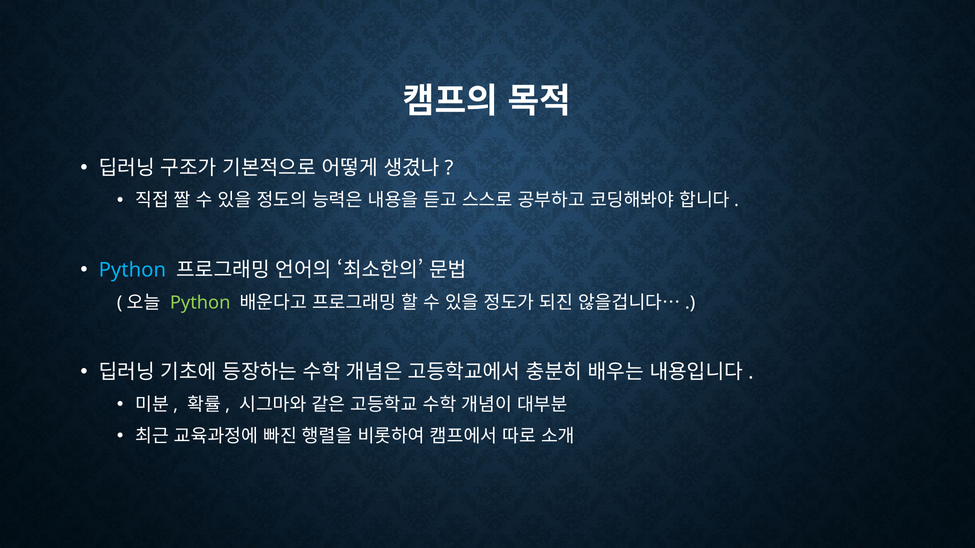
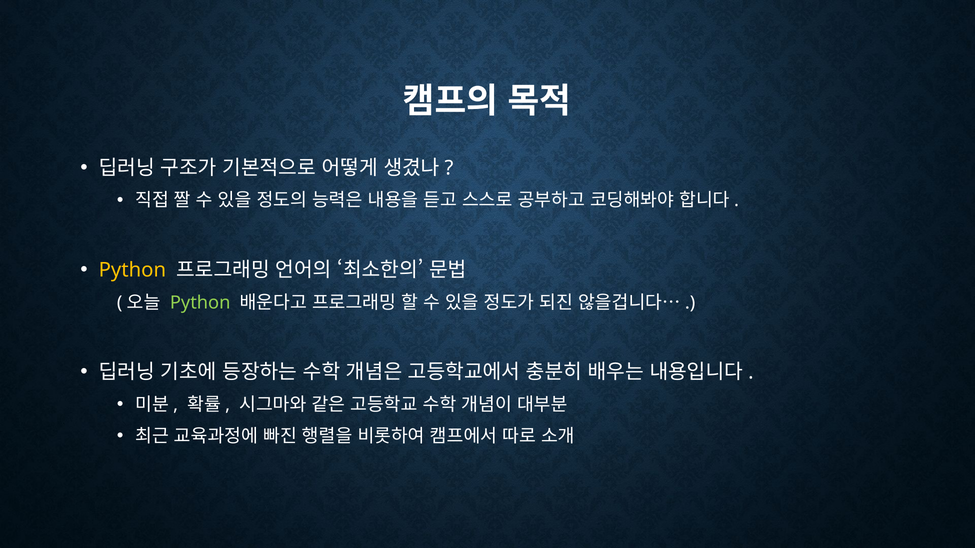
Python at (132, 270) colour: light blue -> yellow
